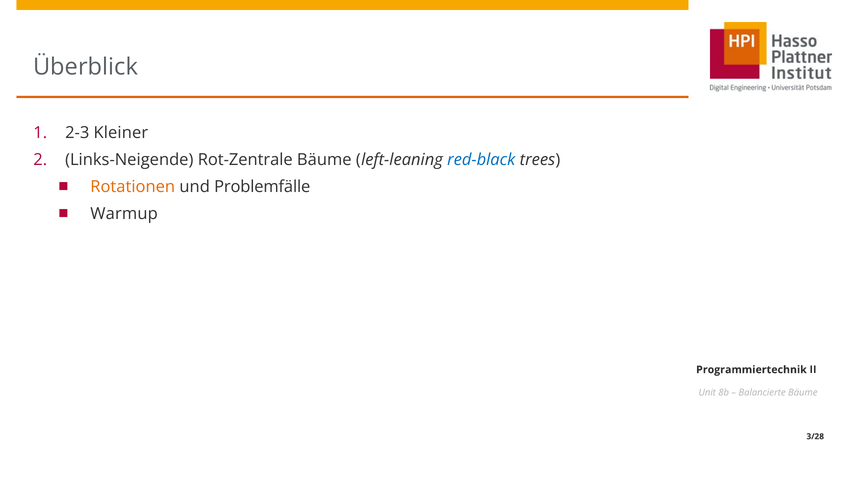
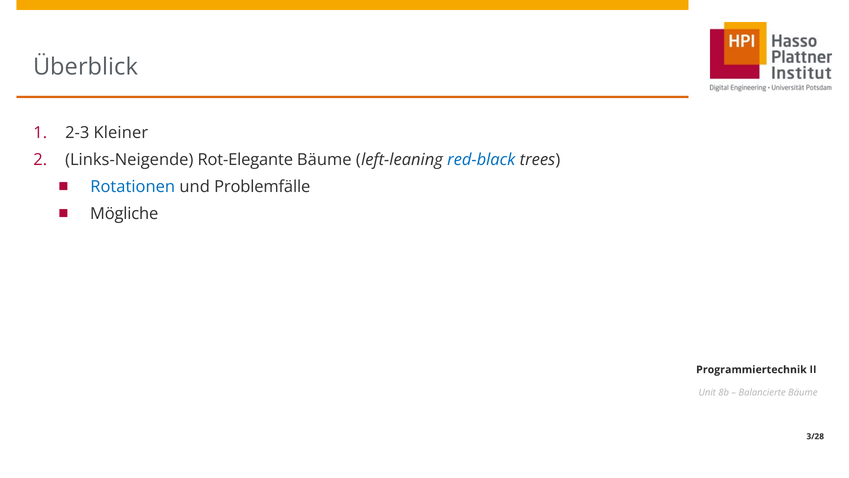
Rot-Zentrale: Rot-Zentrale -> Rot-Elegante
Rotationen colour: orange -> blue
Warmup: Warmup -> Mögliche
